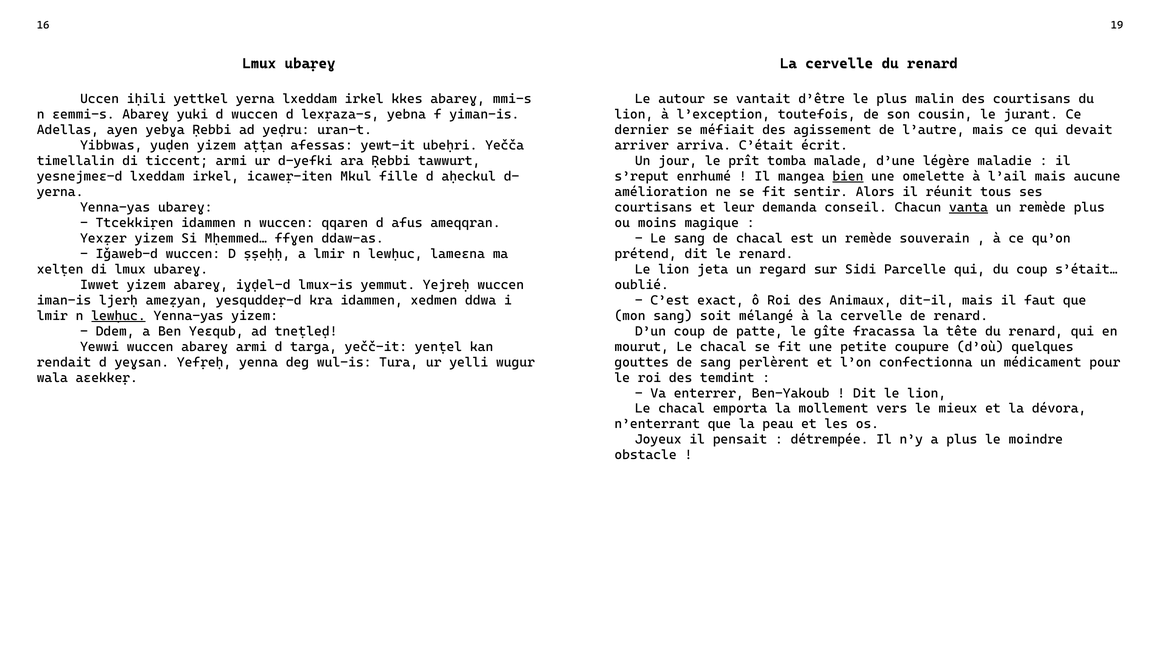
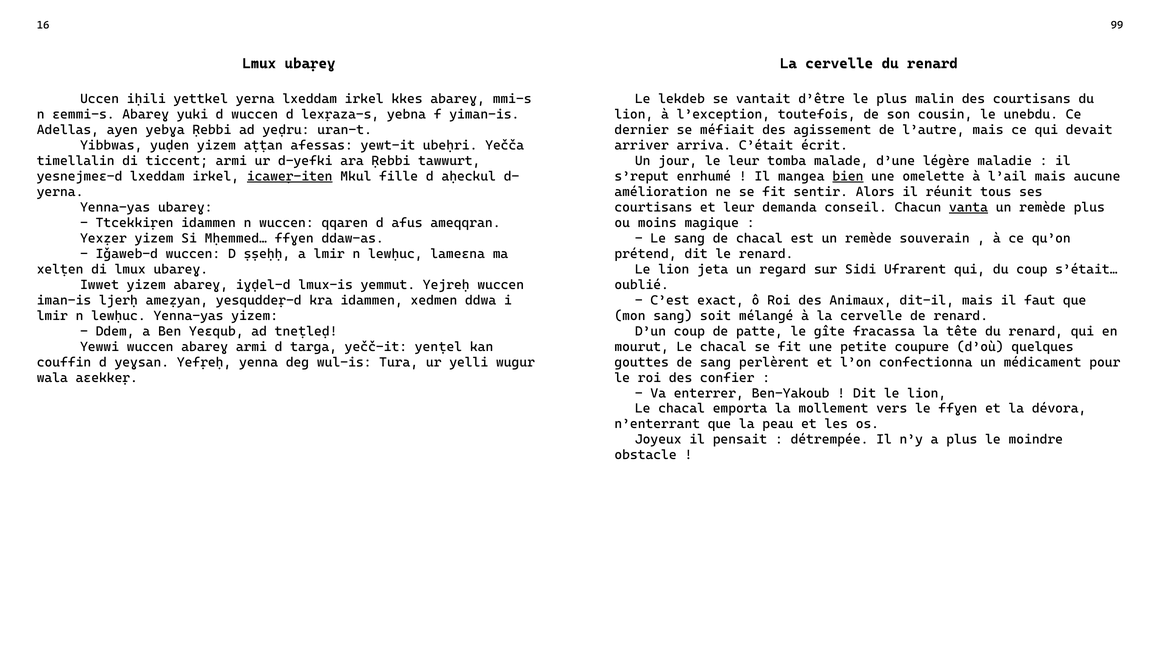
19: 19 -> 99
autour: autour -> lekdeb
jurant: jurant -> unebdu
le prît: prît -> leur
icaweṛ-iten underline: none -> present
Parcelle: Parcelle -> Ufrarent
lewḥuc at (118, 316) underline: present -> none
rendait: rendait -> couffin
temdint: temdint -> confier
le mieux: mieux -> ffɣen
